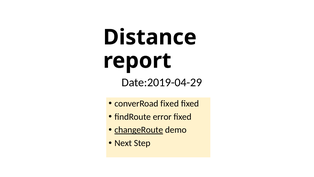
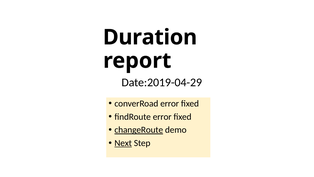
Distance: Distance -> Duration
converRoad fixed: fixed -> error
Next underline: none -> present
